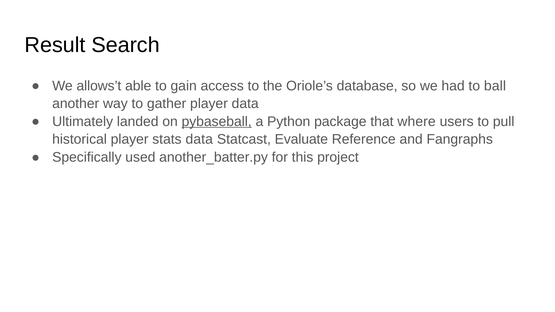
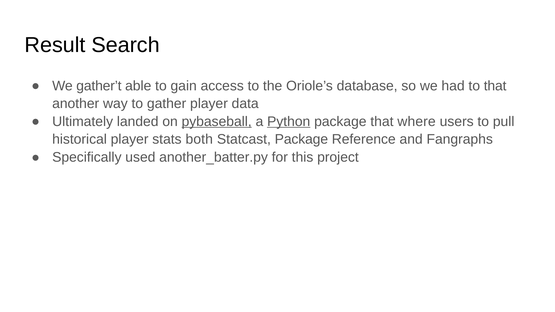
allows’t: allows’t -> gather’t
to ball: ball -> that
Python underline: none -> present
stats data: data -> both
Statcast Evaluate: Evaluate -> Package
